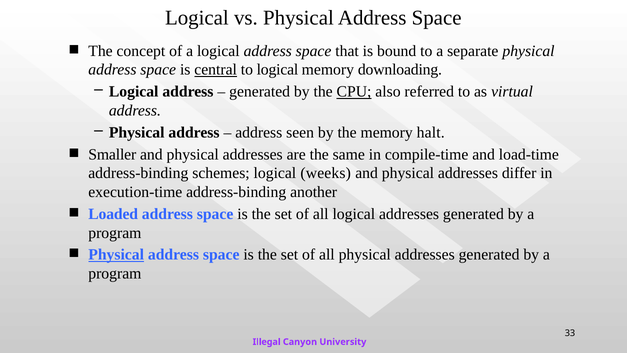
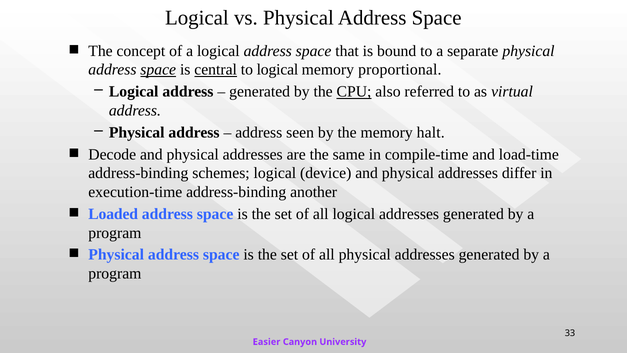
space at (158, 70) underline: none -> present
downloading: downloading -> proportional
Smaller: Smaller -> Decode
weeks: weeks -> device
Physical at (116, 255) underline: present -> none
Illegal: Illegal -> Easier
